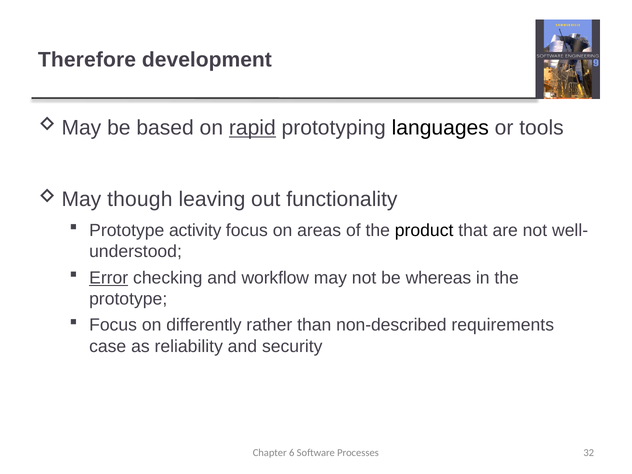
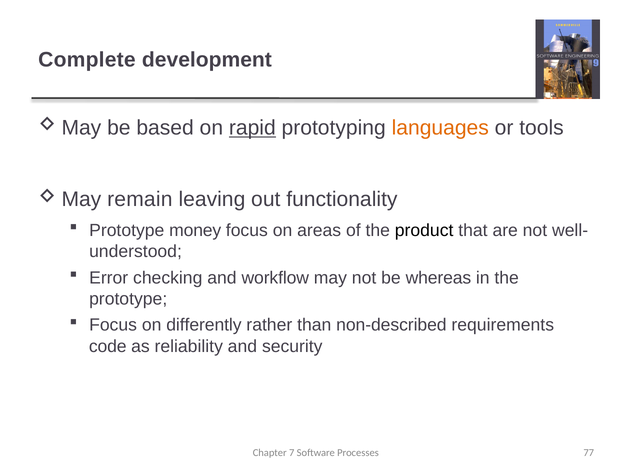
Therefore: Therefore -> Complete
languages colour: black -> orange
though: though -> remain
activity: activity -> money
Error underline: present -> none
case: case -> code
6: 6 -> 7
32: 32 -> 77
